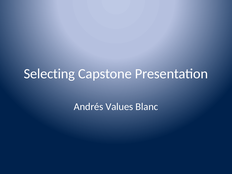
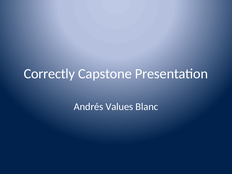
Selecting: Selecting -> Correctly
